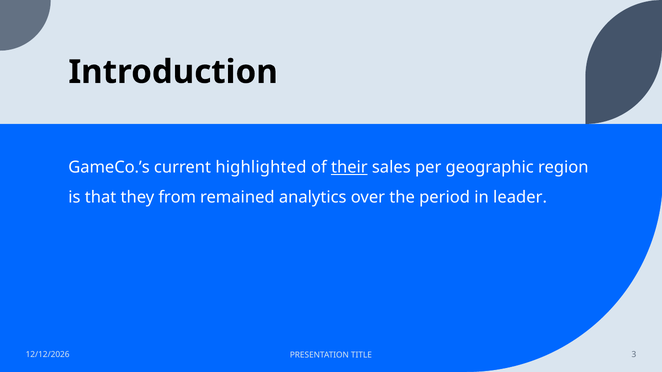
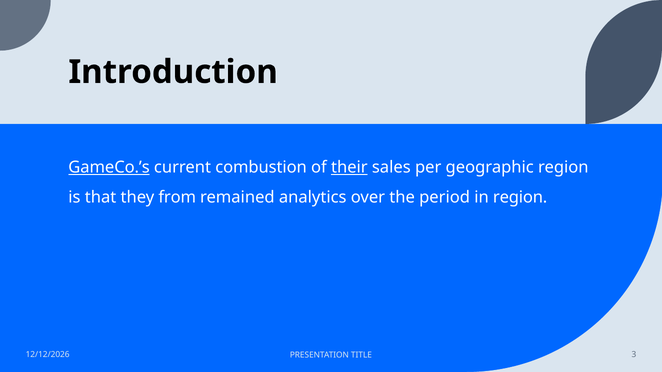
GameCo.’s underline: none -> present
highlighted: highlighted -> combustion
in leader: leader -> region
